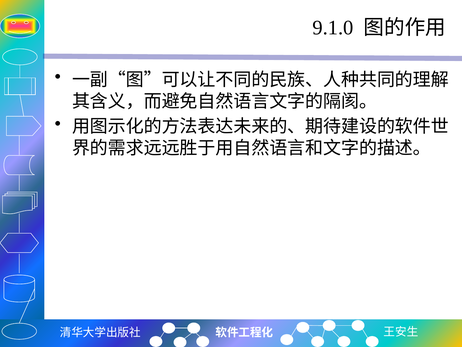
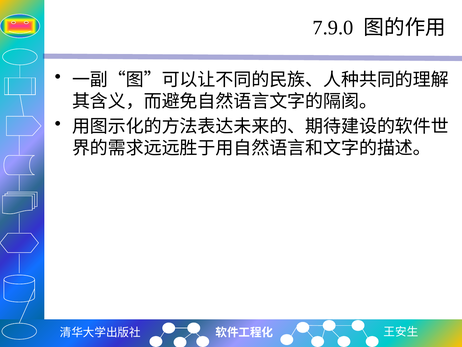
9.1.0: 9.1.0 -> 7.9.0
